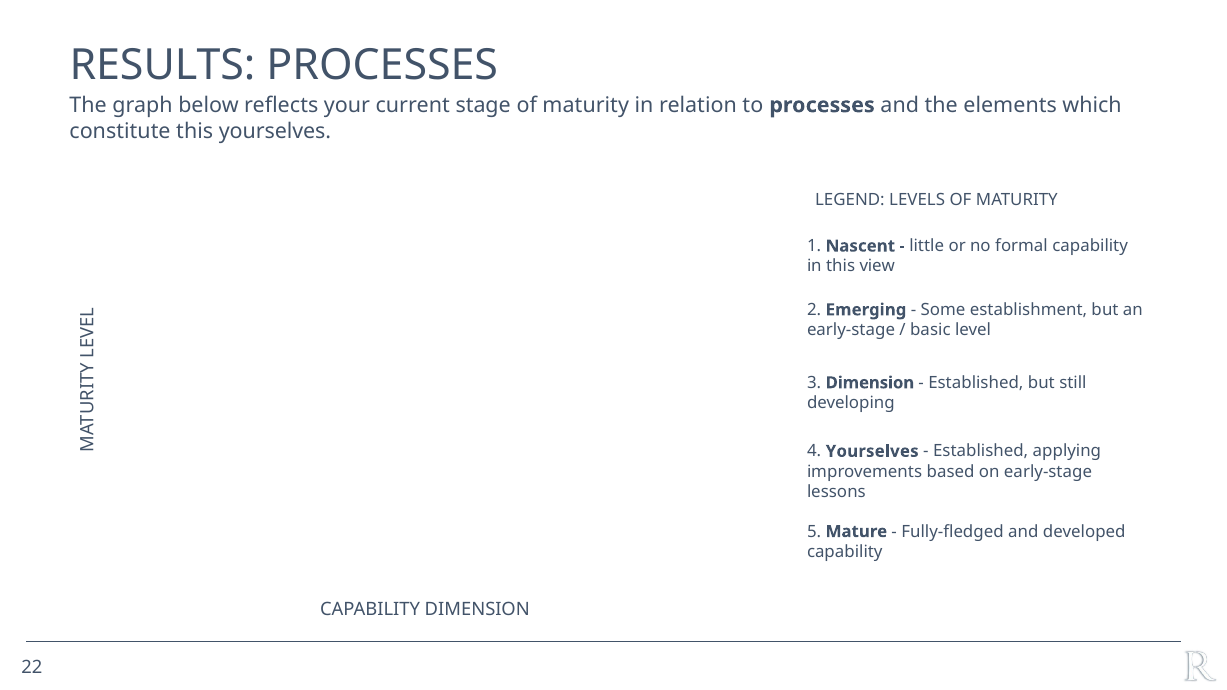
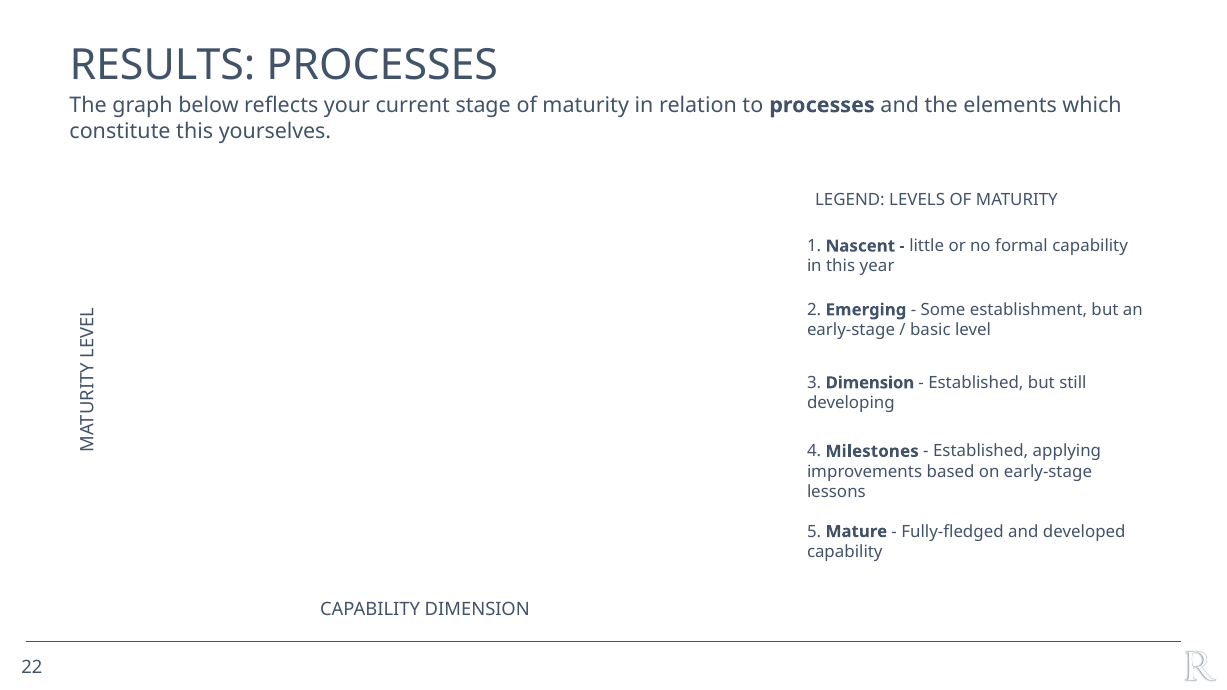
view: view -> year
4 Yourselves: Yourselves -> Milestones
